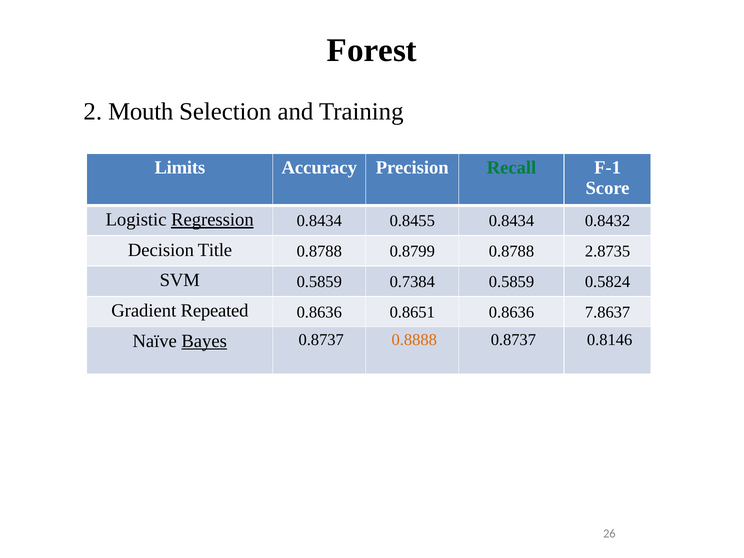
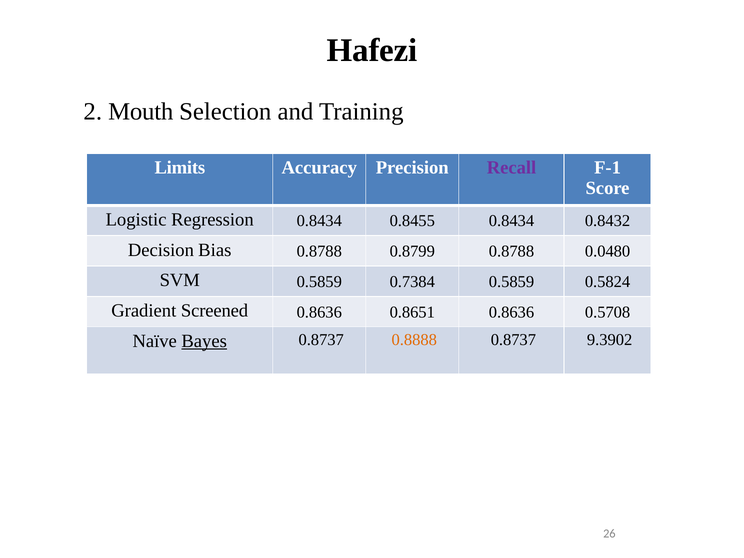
Forest: Forest -> Hafezi
Recall colour: green -> purple
Regression underline: present -> none
Title: Title -> Bias
2.8735: 2.8735 -> 0.0480
Repeated: Repeated -> Screened
7.8637: 7.8637 -> 0.5708
0.8146: 0.8146 -> 9.3902
